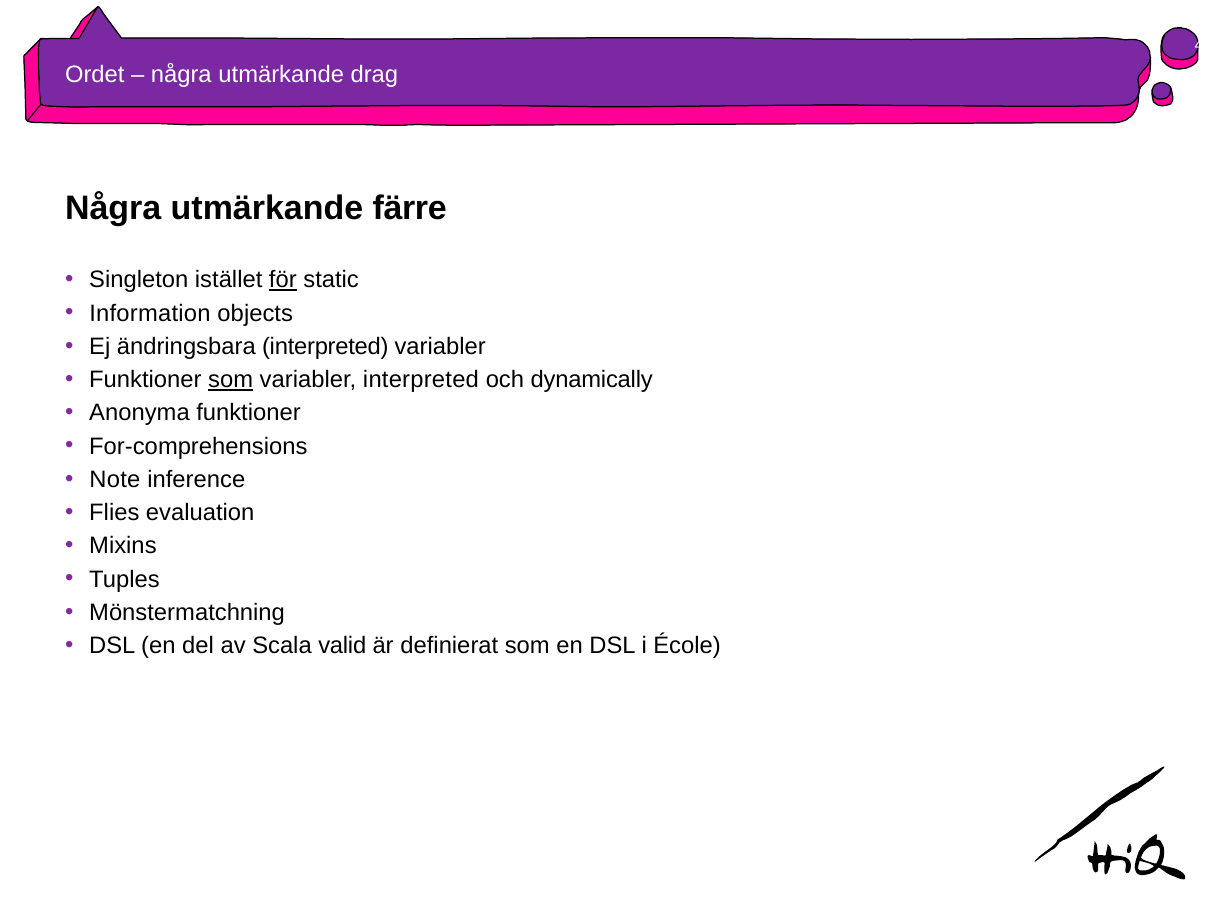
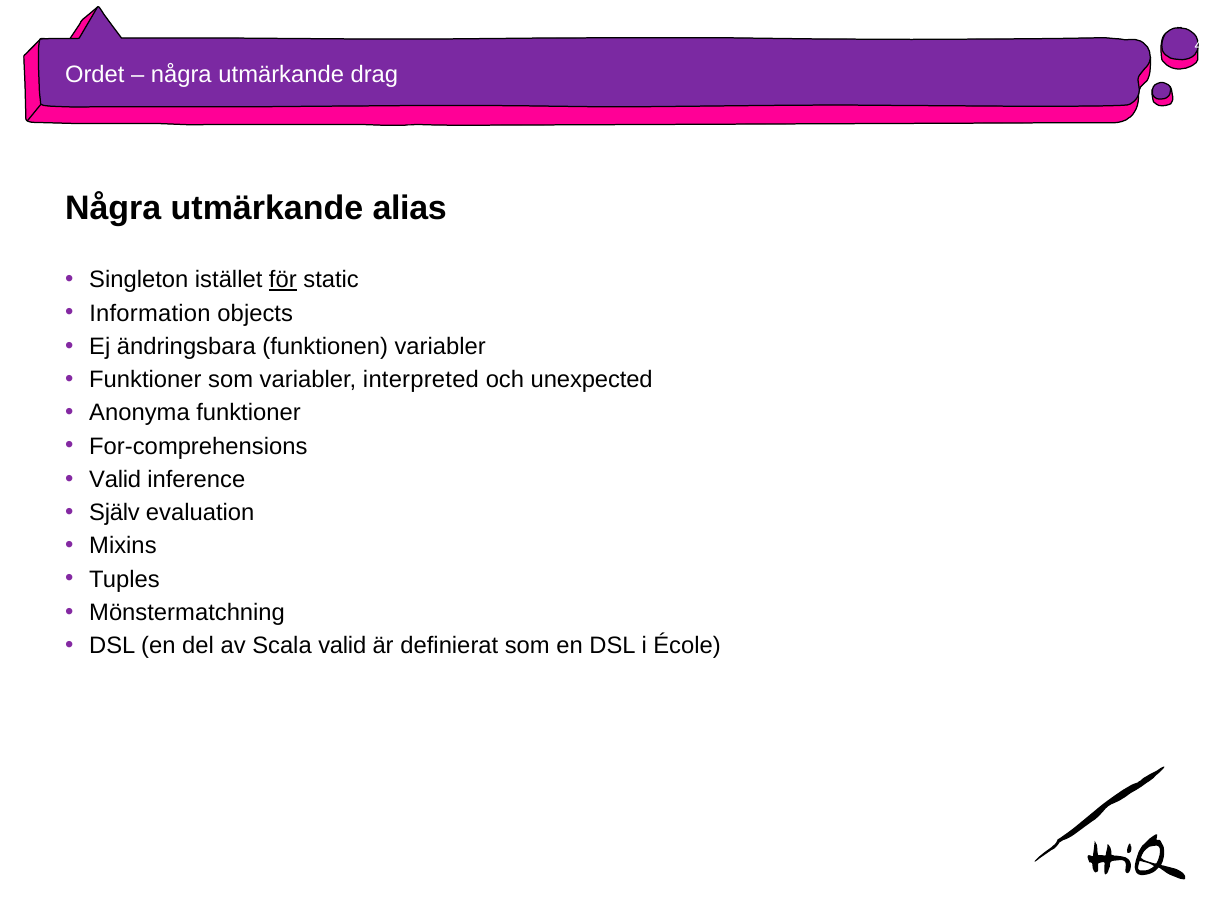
färre: färre -> alias
ändringsbara interpreted: interpreted -> funktionen
som at (231, 380) underline: present -> none
dynamically: dynamically -> unexpected
Note at (115, 480): Note -> Valid
Flies: Flies -> Själv
